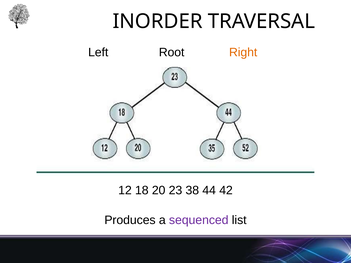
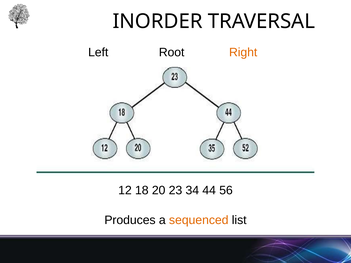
38: 38 -> 34
42: 42 -> 56
sequenced colour: purple -> orange
